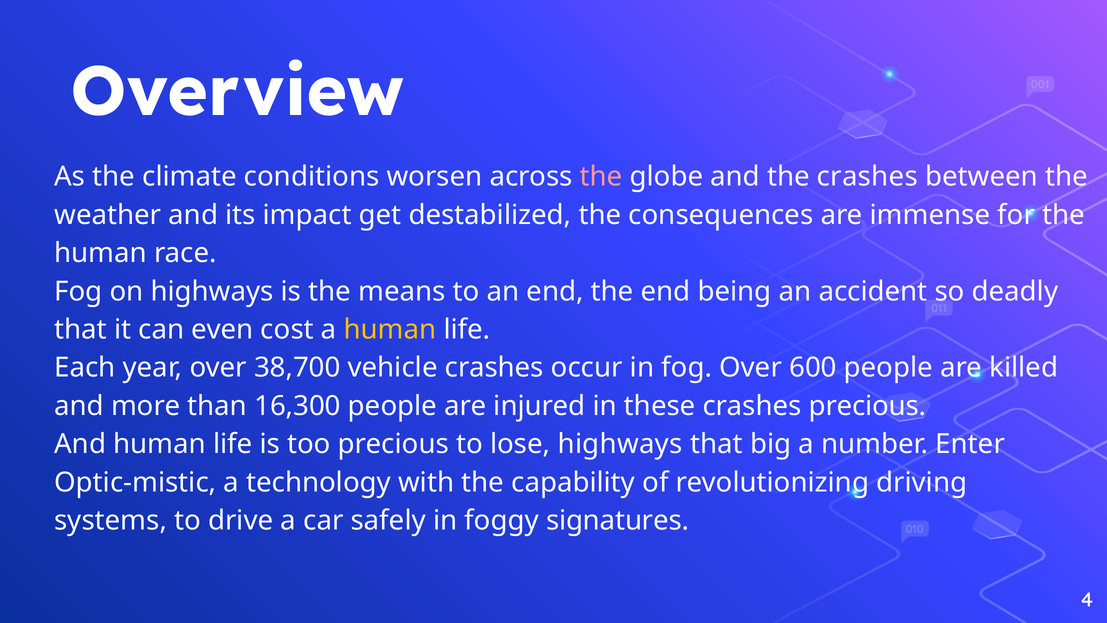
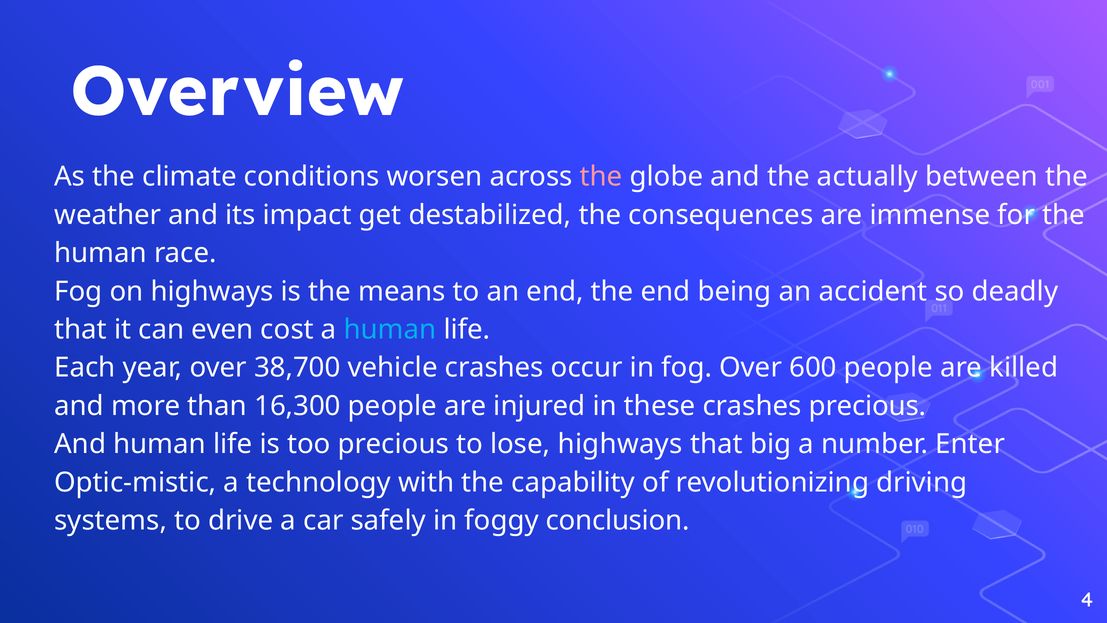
the crashes: crashes -> actually
human at (390, 329) colour: yellow -> light blue
signatures: signatures -> conclusion
